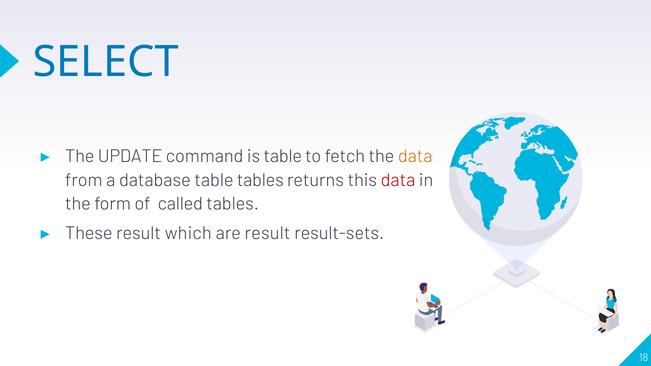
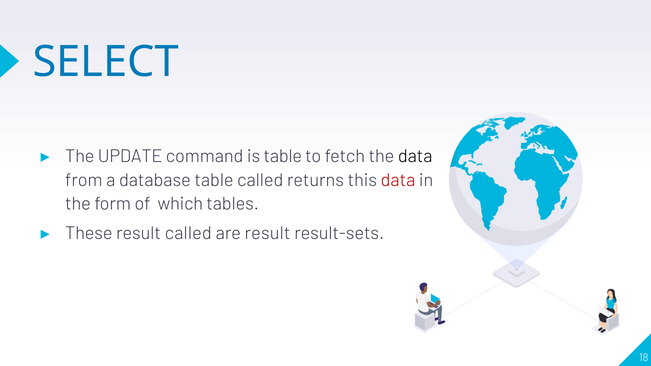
data at (415, 156) colour: orange -> black
table tables: tables -> called
called: called -> which
result which: which -> called
